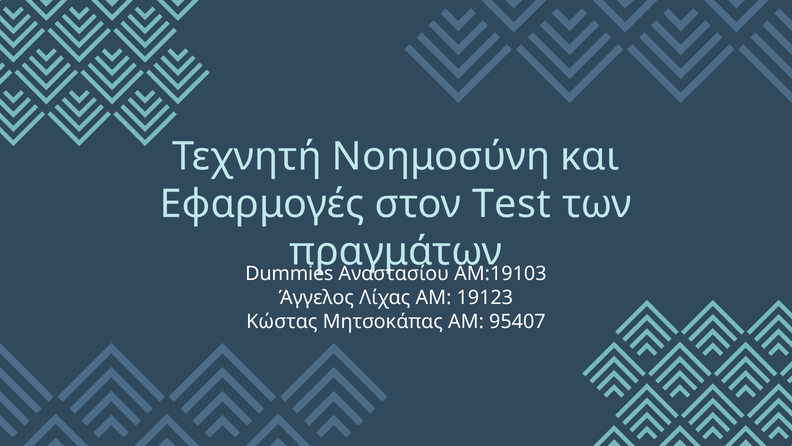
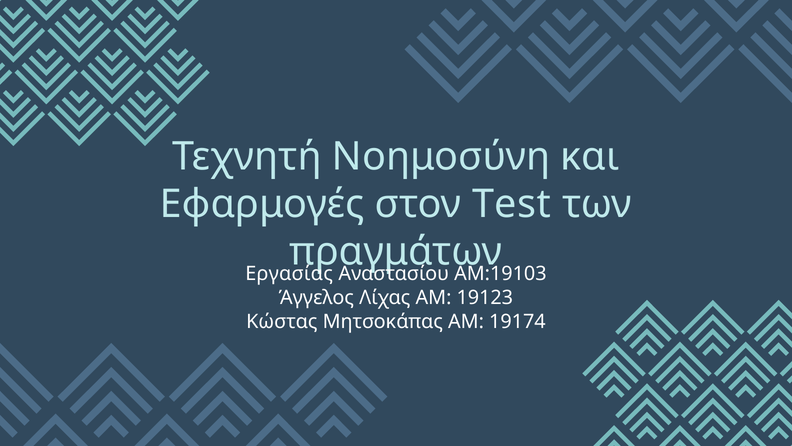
Dummies: Dummies -> Εργασίας
95407: 95407 -> 19174
